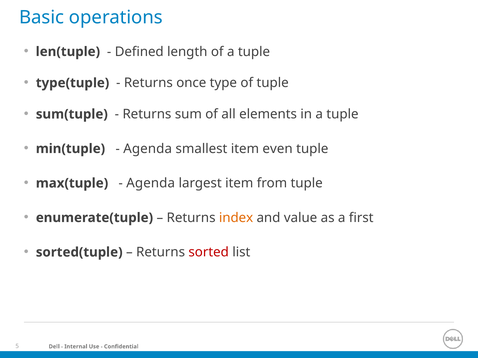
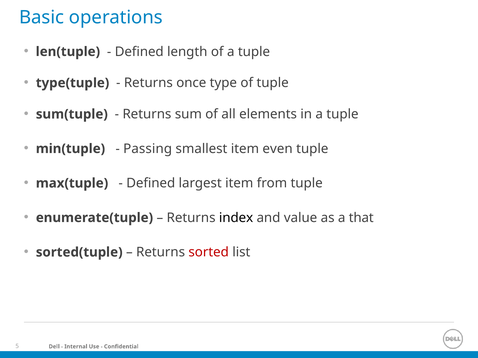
Agenda at (148, 149): Agenda -> Passing
Agenda at (151, 183): Agenda -> Defined
index colour: orange -> black
first: first -> that
